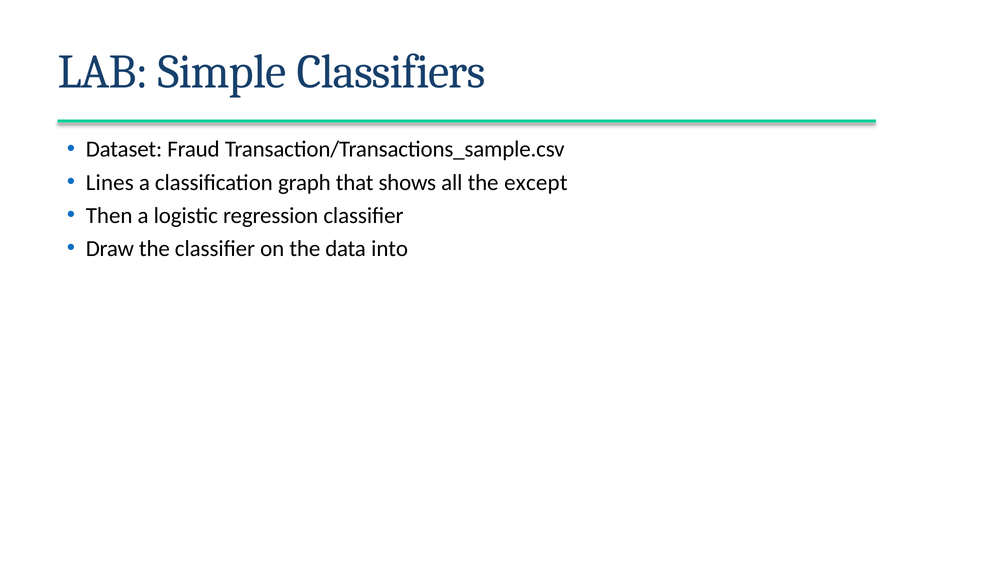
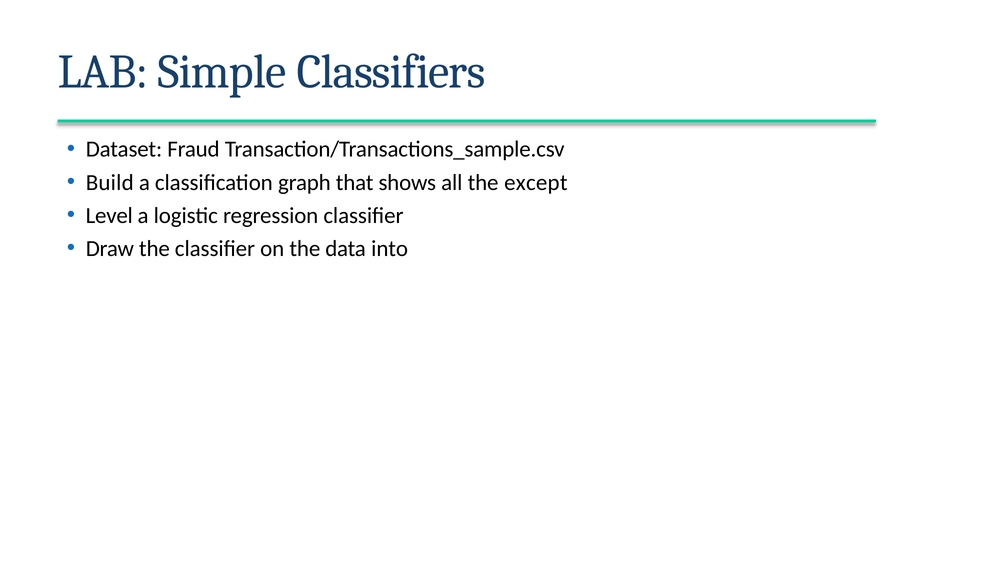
Lines: Lines -> Build
Then: Then -> Level
